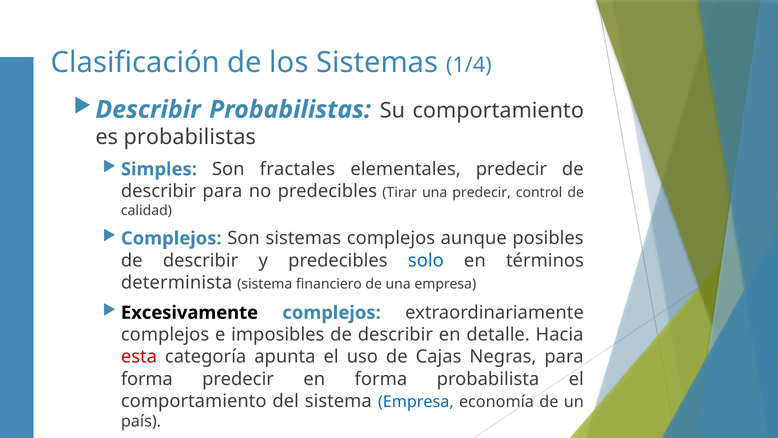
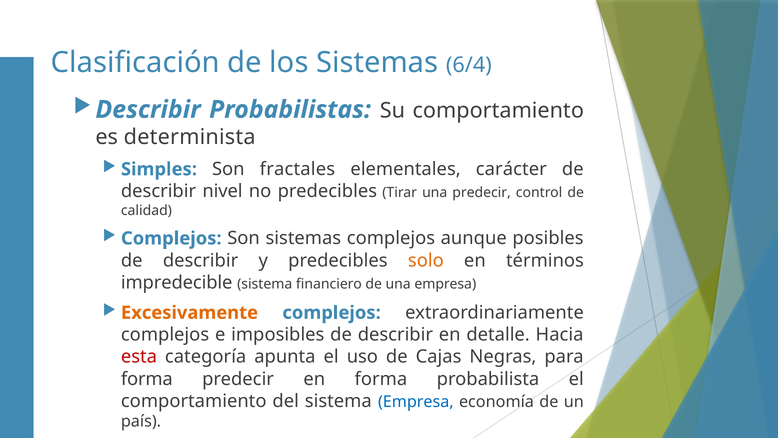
1/4: 1/4 -> 6/4
es probabilistas: probabilistas -> determinista
elementales predecir: predecir -> carácter
describir para: para -> nivel
solo colour: blue -> orange
determinista: determinista -> impredecible
Excesivamente colour: black -> orange
